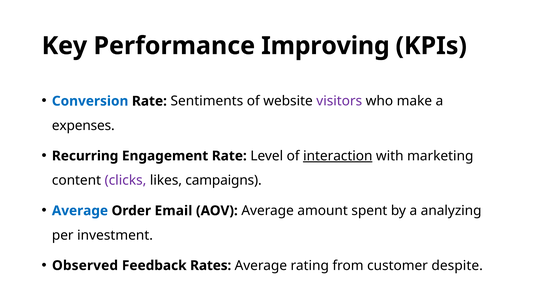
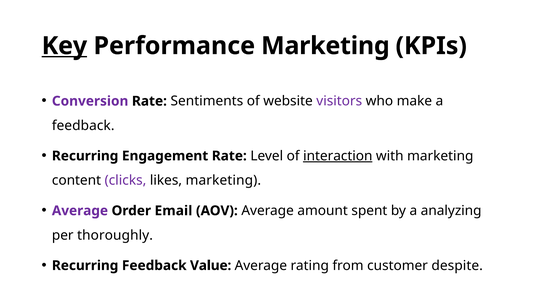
Key underline: none -> present
Performance Improving: Improving -> Marketing
Conversion colour: blue -> purple
expenses at (83, 126): expenses -> feedback
likes campaigns: campaigns -> marketing
Average at (80, 211) colour: blue -> purple
investment: investment -> thoroughly
Observed at (85, 266): Observed -> Recurring
Rates: Rates -> Value
